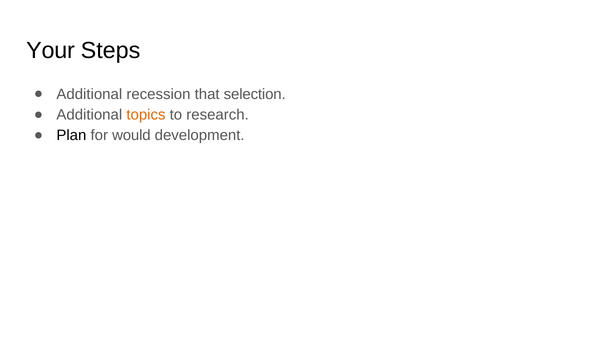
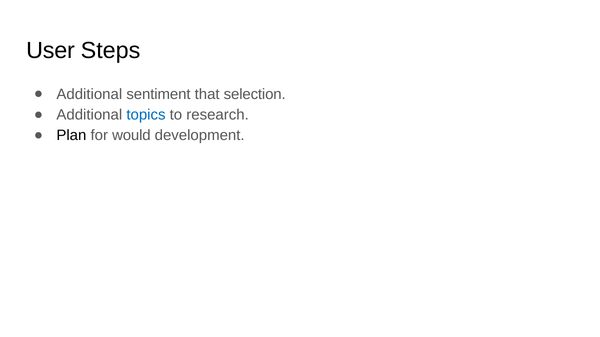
Your: Your -> User
recession: recession -> sentiment
topics colour: orange -> blue
